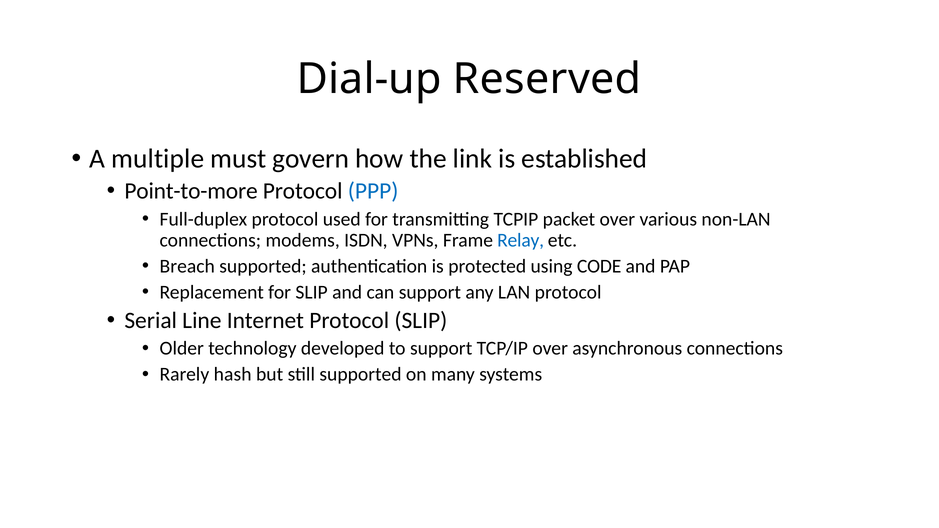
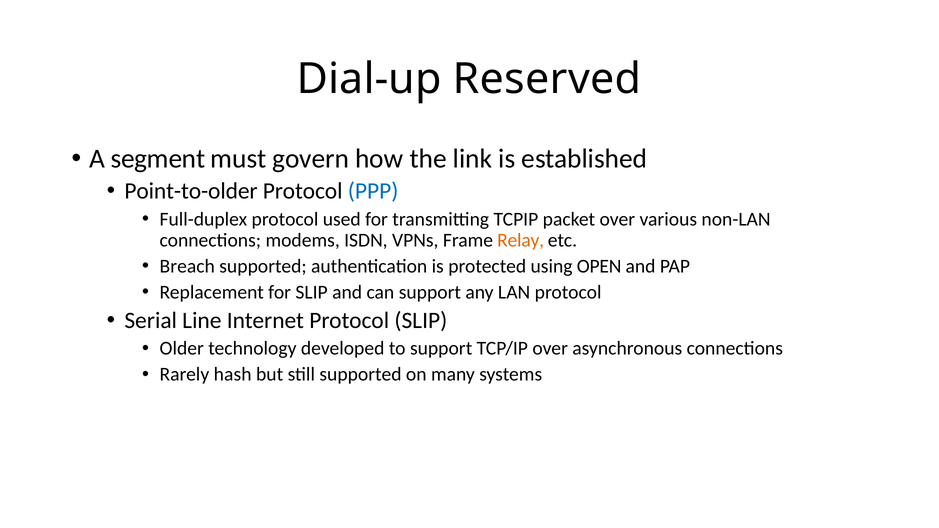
multiple: multiple -> segment
Point-to-more: Point-to-more -> Point-to-older
Relay colour: blue -> orange
CODE: CODE -> OPEN
